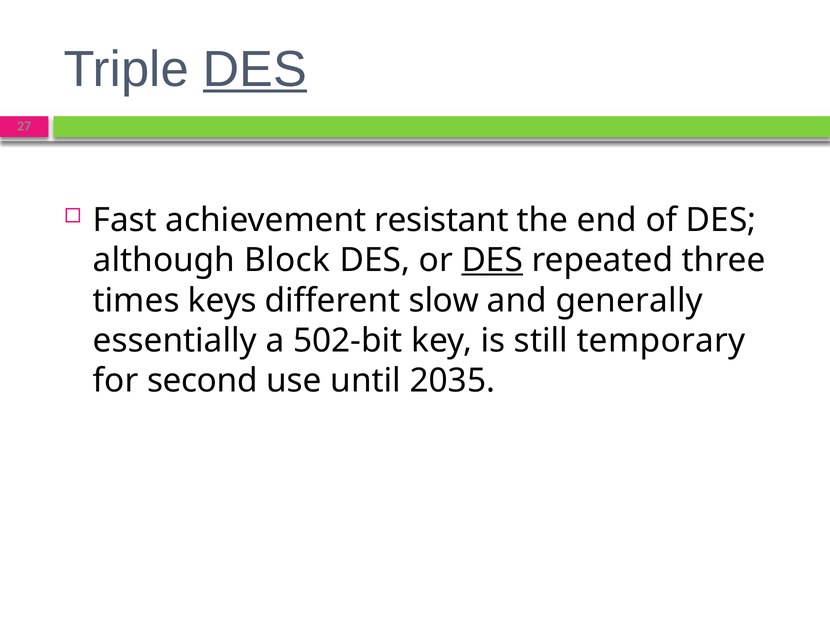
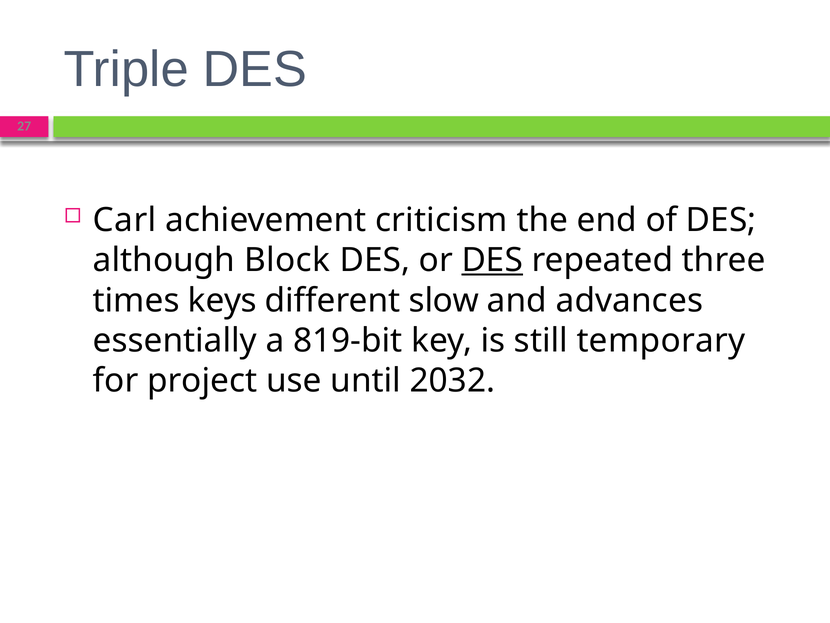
DES at (255, 69) underline: present -> none
Fast: Fast -> Carl
resistant: resistant -> criticism
generally: generally -> advances
502-bit: 502-bit -> 819-bit
second: second -> project
2035: 2035 -> 2032
